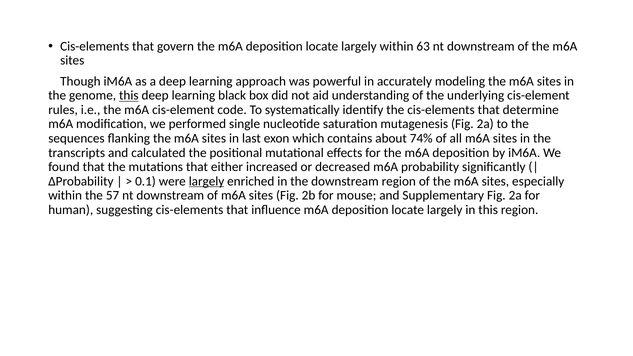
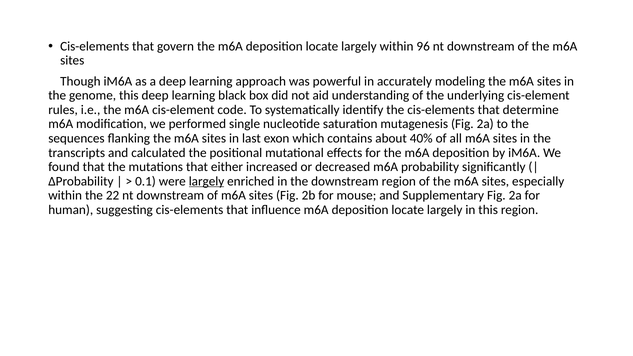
63: 63 -> 96
this at (129, 96) underline: present -> none
74%: 74% -> 40%
57: 57 -> 22
